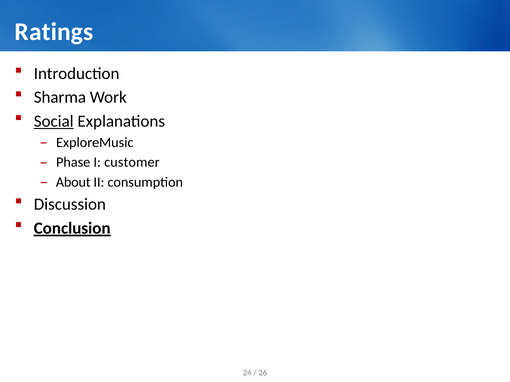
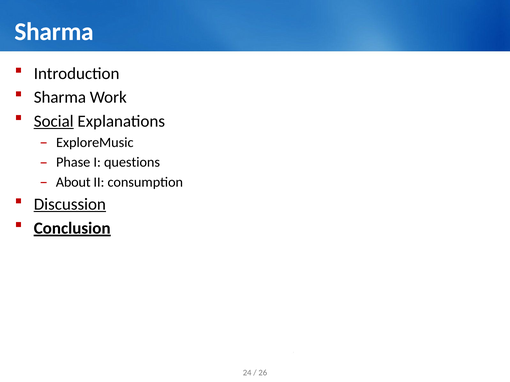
Ratings at (54, 32): Ratings -> Sharma
customer: customer -> questions
Discussion underline: none -> present
